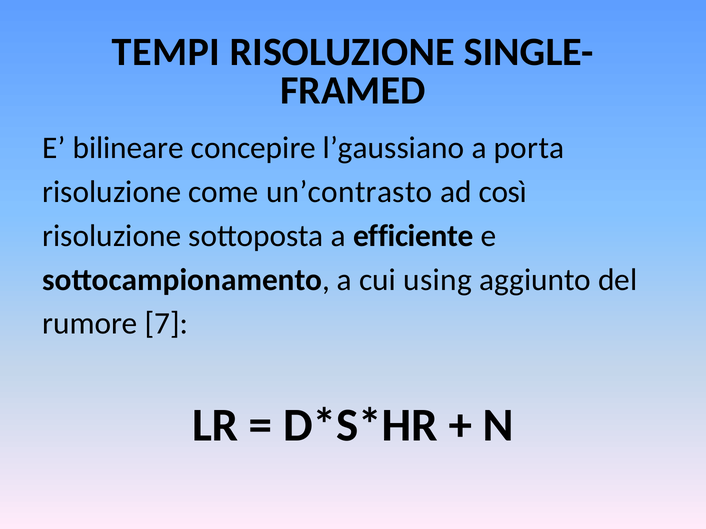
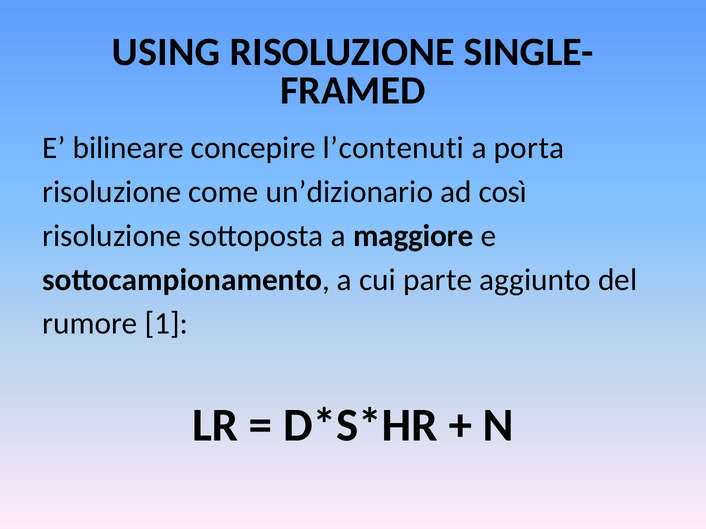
TEMPI: TEMPI -> USING
l’gaussiano: l’gaussiano -> l’contenuti
un’contrasto: un’contrasto -> un’dizionario
efficiente: efficiente -> maggiore
using: using -> parte
7: 7 -> 1
